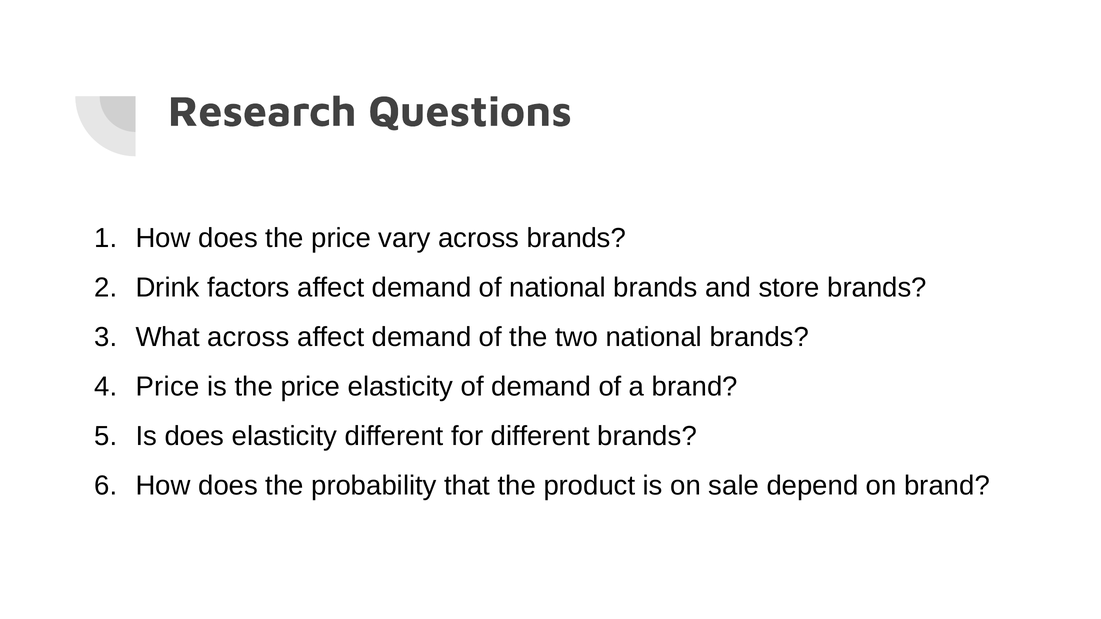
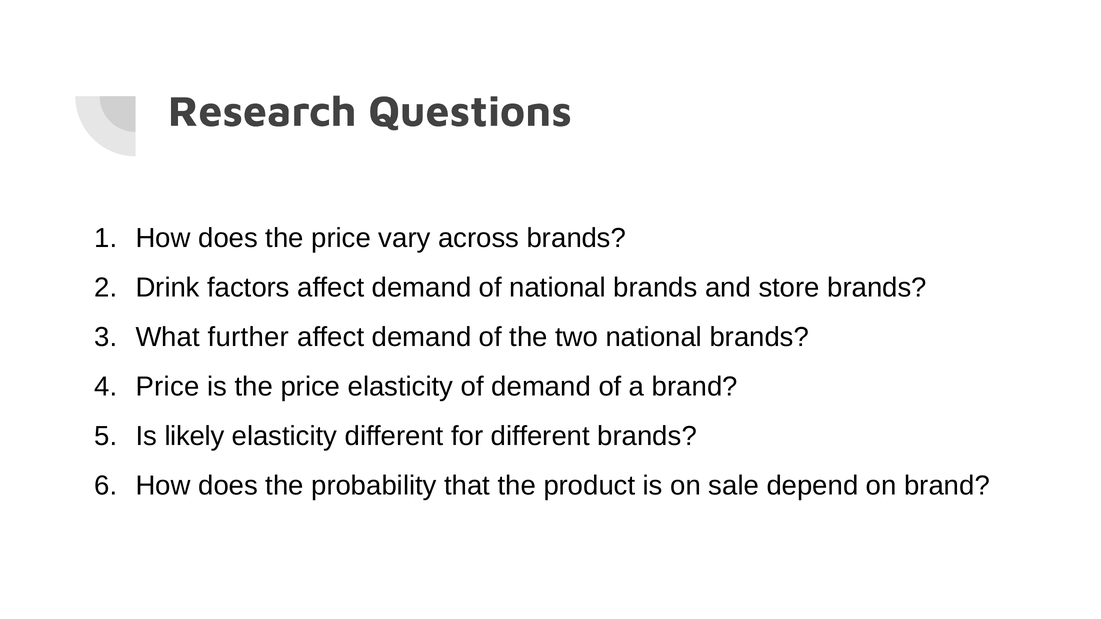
What across: across -> further
Is does: does -> likely
